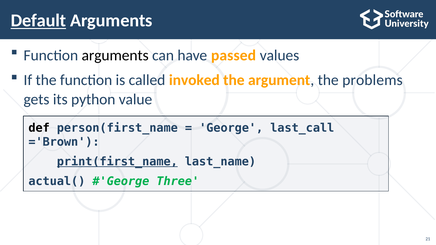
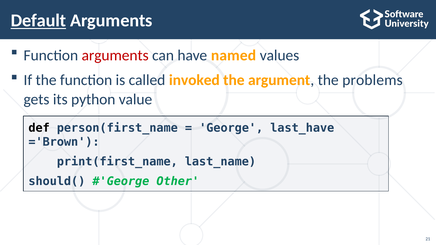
arguments at (115, 55) colour: black -> red
passed: passed -> named
last_call: last_call -> last_have
print(first_name underline: present -> none
actual(: actual( -> should(
Three: Three -> Other
